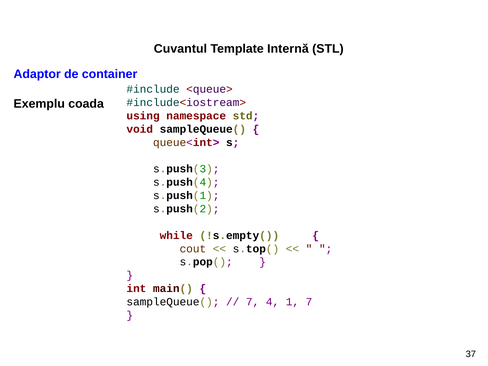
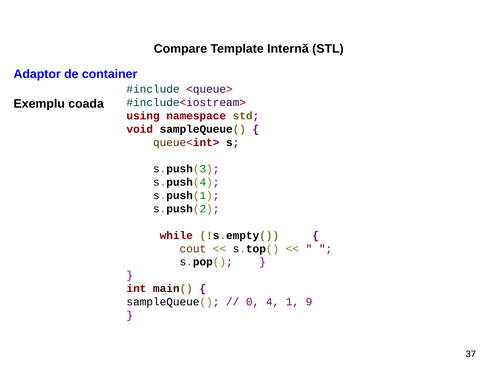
Cuvantul: Cuvantul -> Compare
7 at (253, 302): 7 -> 0
1 7: 7 -> 9
